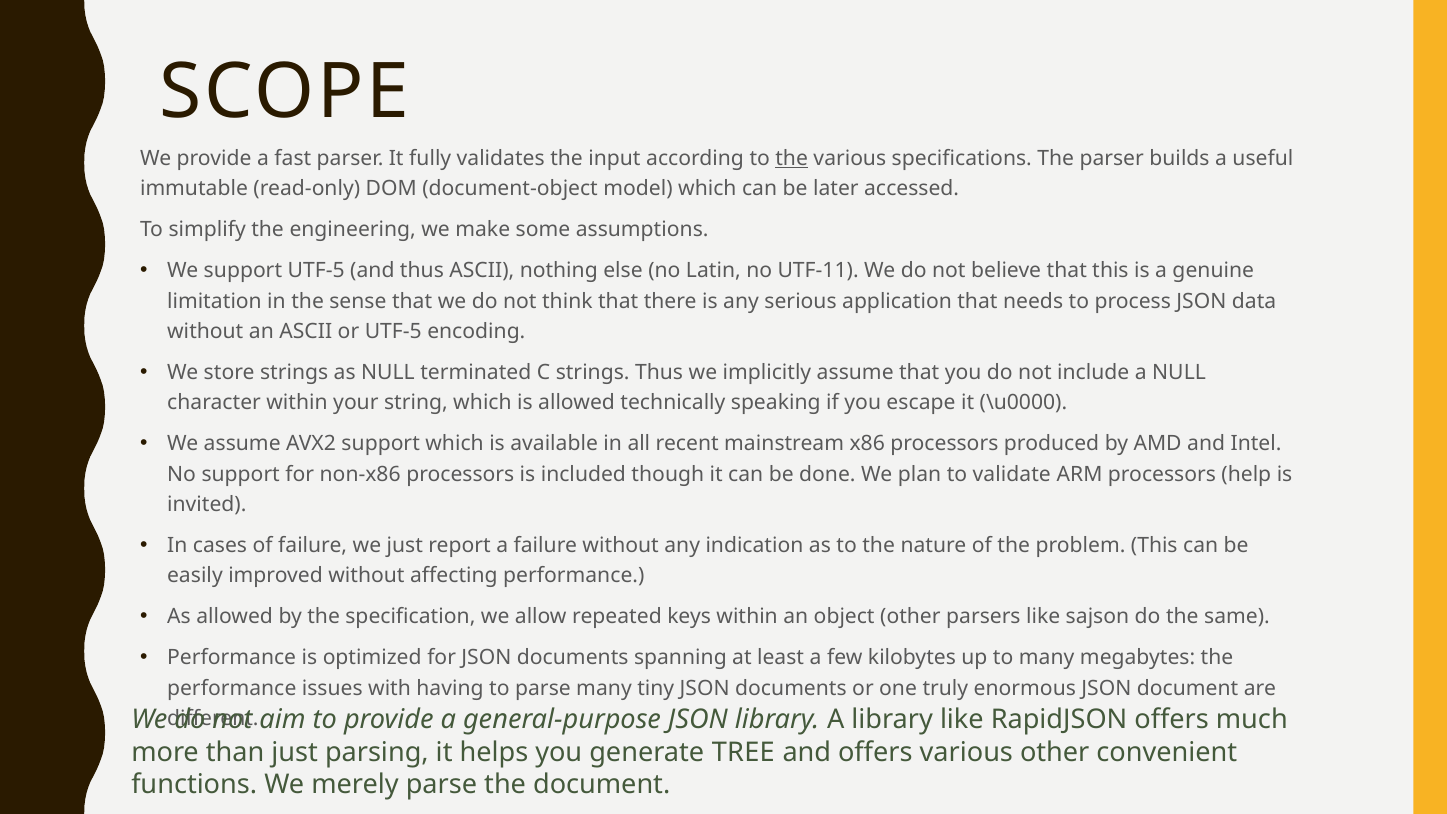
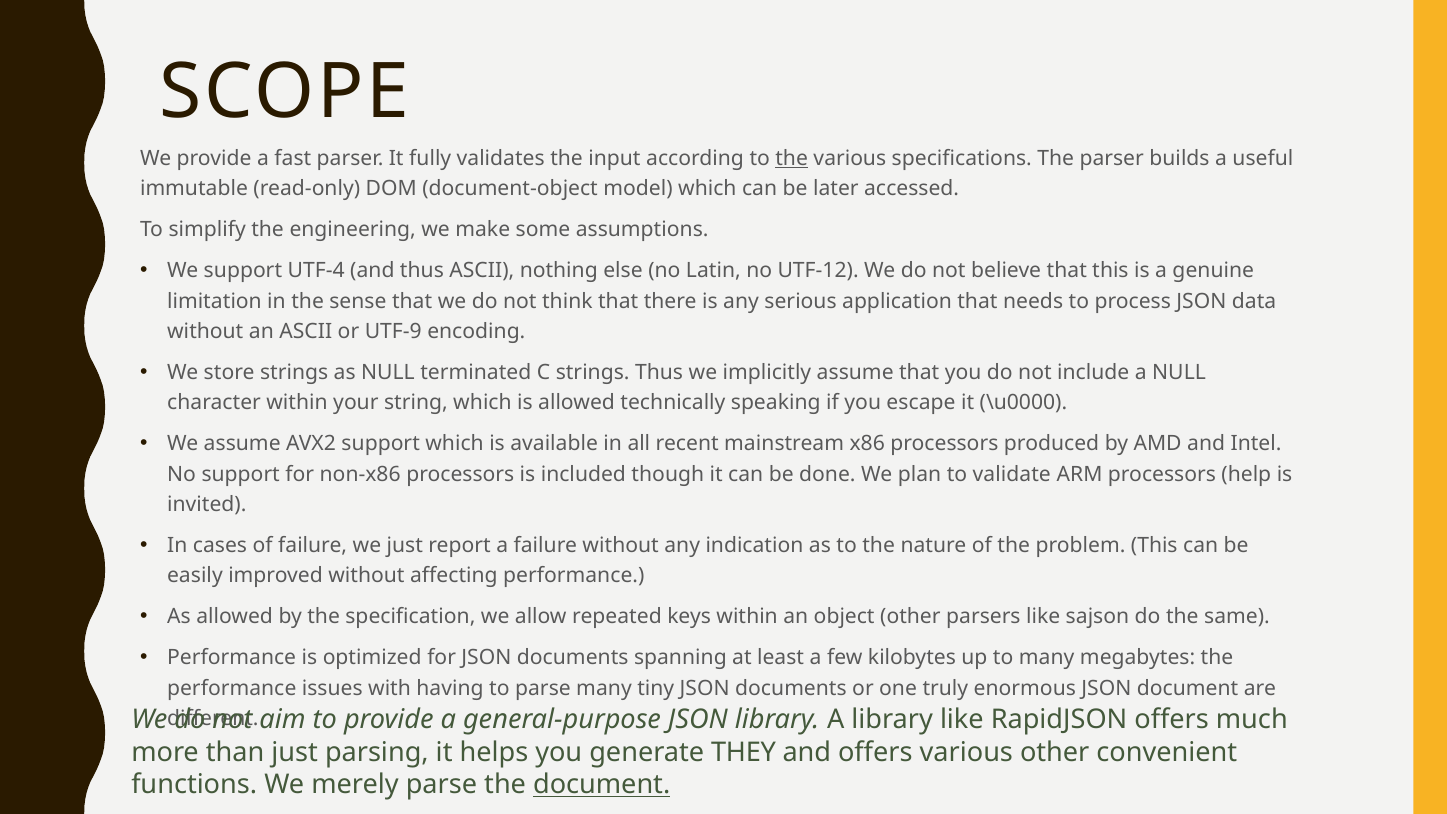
support UTF-5: UTF-5 -> UTF-4
UTF-11: UTF-11 -> UTF-12
or UTF-5: UTF-5 -> UTF-9
TREE: TREE -> THEY
document at (602, 785) underline: none -> present
